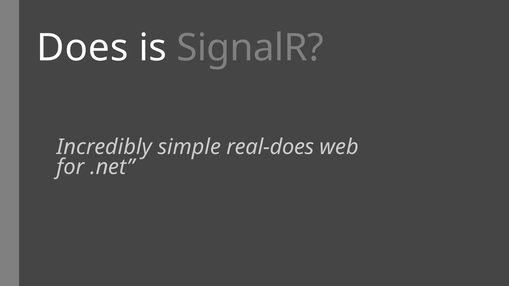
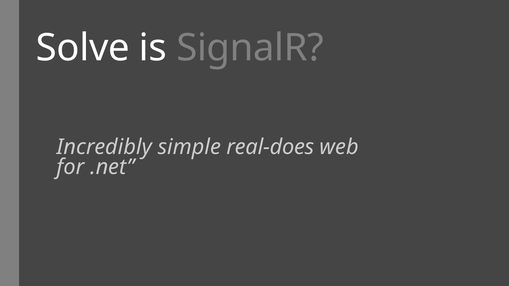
Does: Does -> Solve
